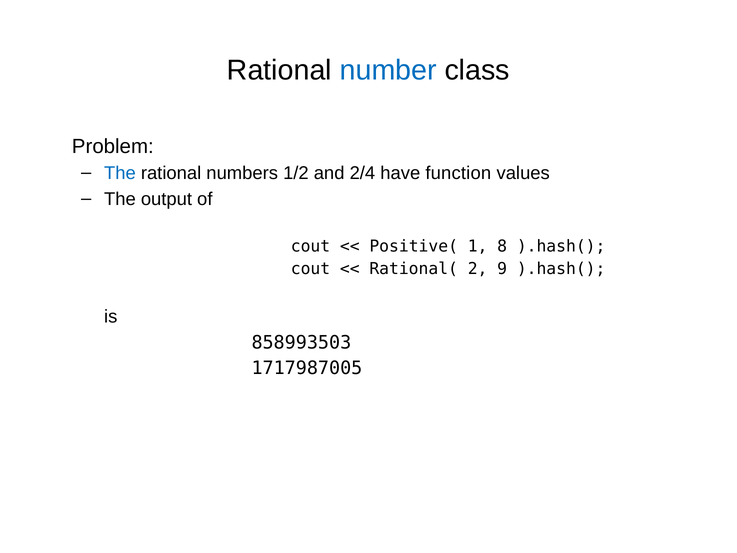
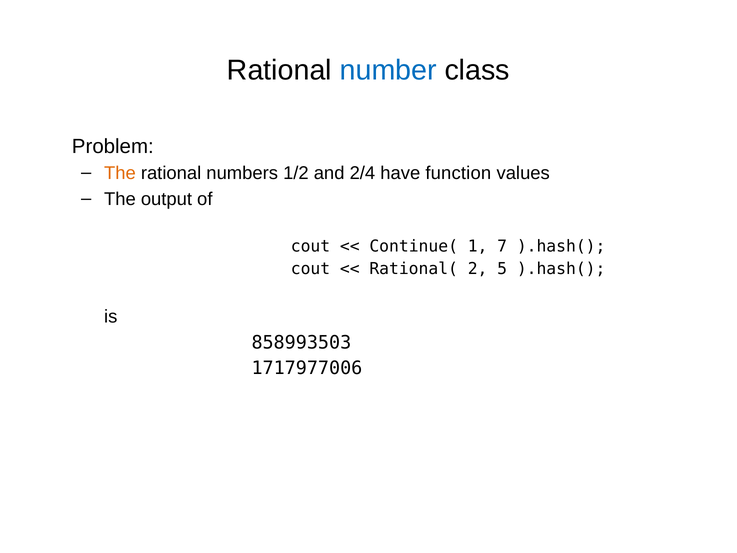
The at (120, 173) colour: blue -> orange
Positive(: Positive( -> Continue(
8: 8 -> 7
9: 9 -> 5
1717987005: 1717987005 -> 1717977006
